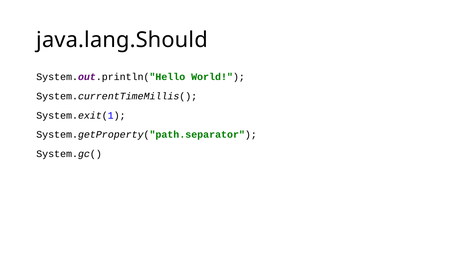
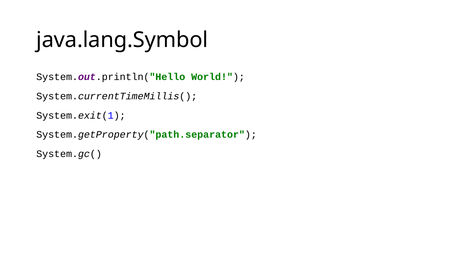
java.lang.Should: java.lang.Should -> java.lang.Symbol
